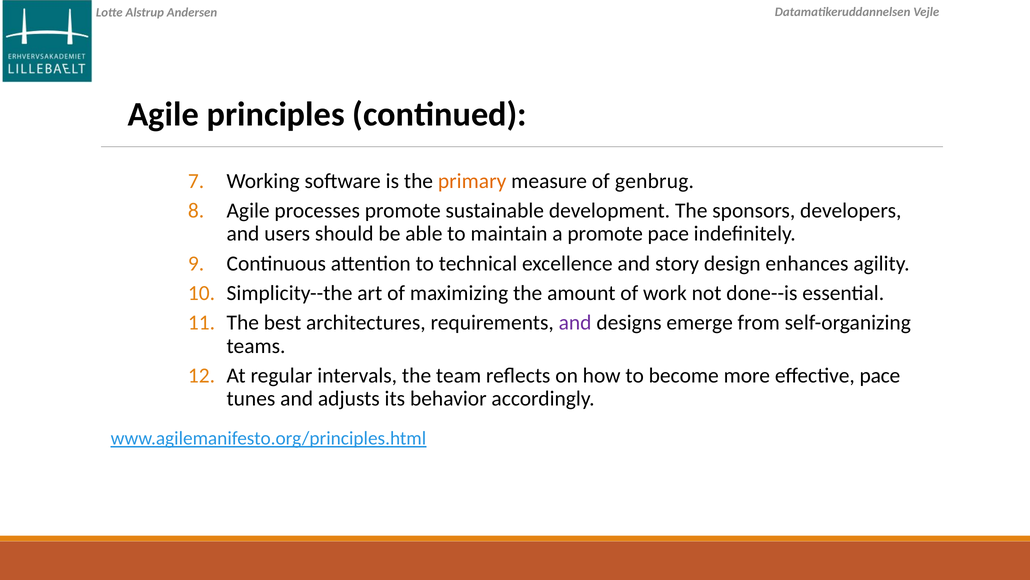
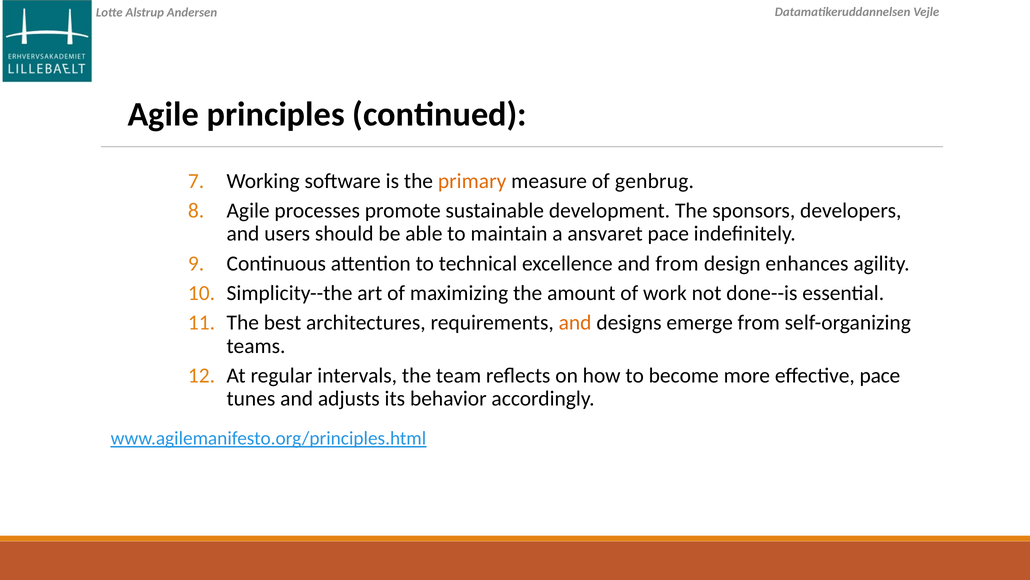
a promote: promote -> ansvaret
and story: story -> from
and at (575, 322) colour: purple -> orange
